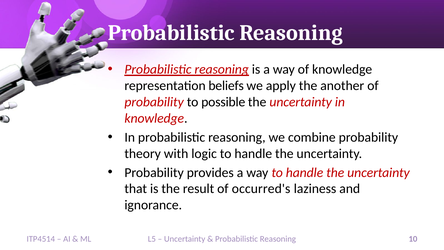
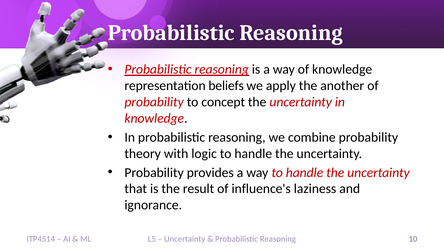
possible: possible -> concept
occurred's: occurred's -> influence's
